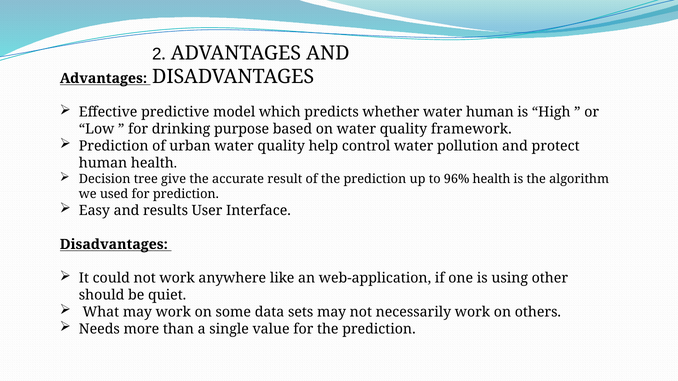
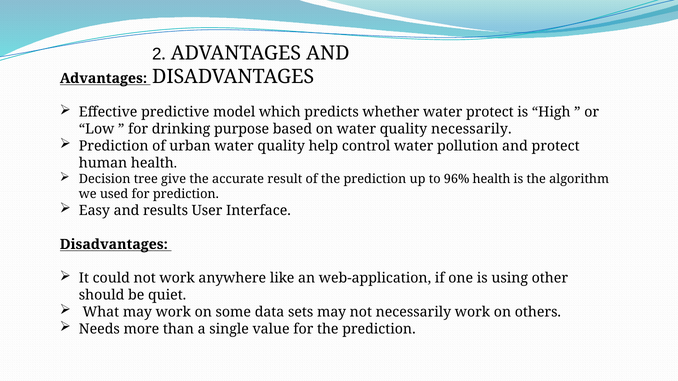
water human: human -> protect
quality framework: framework -> necessarily
